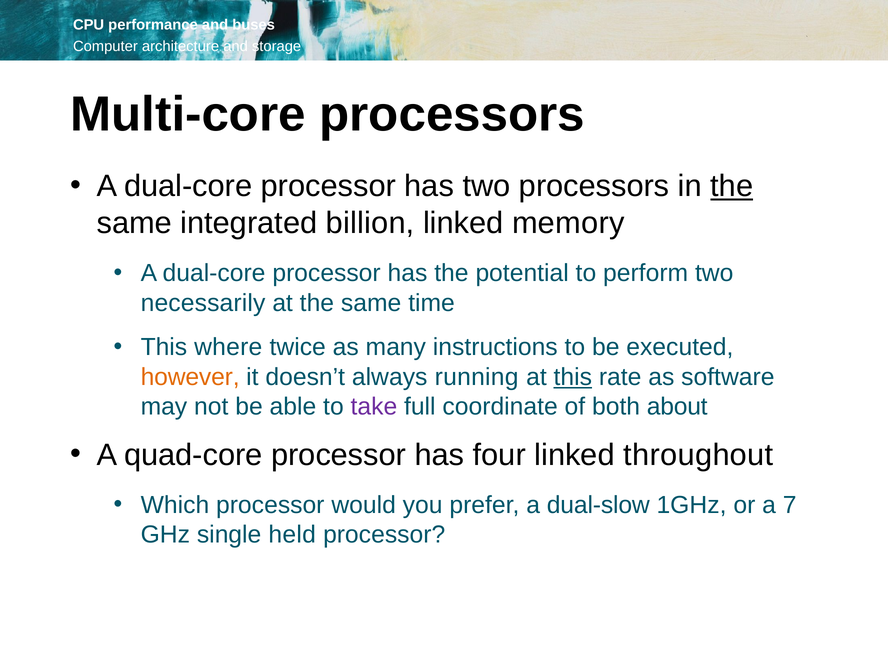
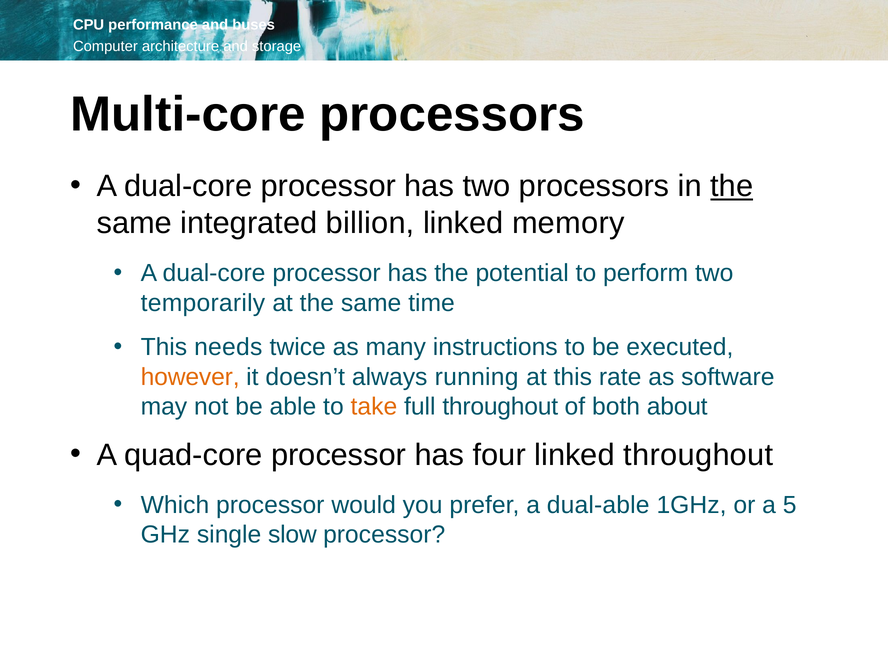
necessarily: necessarily -> temporarily
where: where -> needs
this at (573, 377) underline: present -> none
take colour: purple -> orange
full coordinate: coordinate -> throughout
dual-slow: dual-slow -> dual-able
7: 7 -> 5
held: held -> slow
